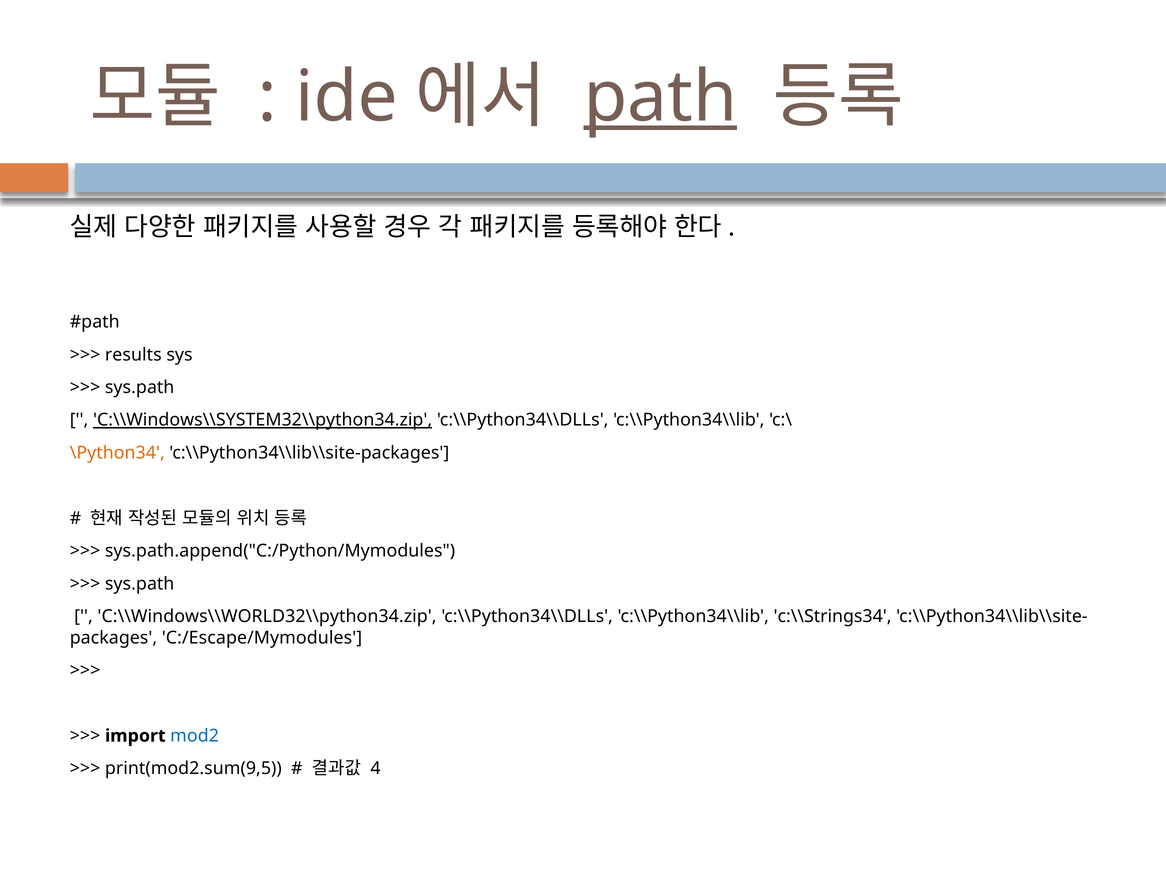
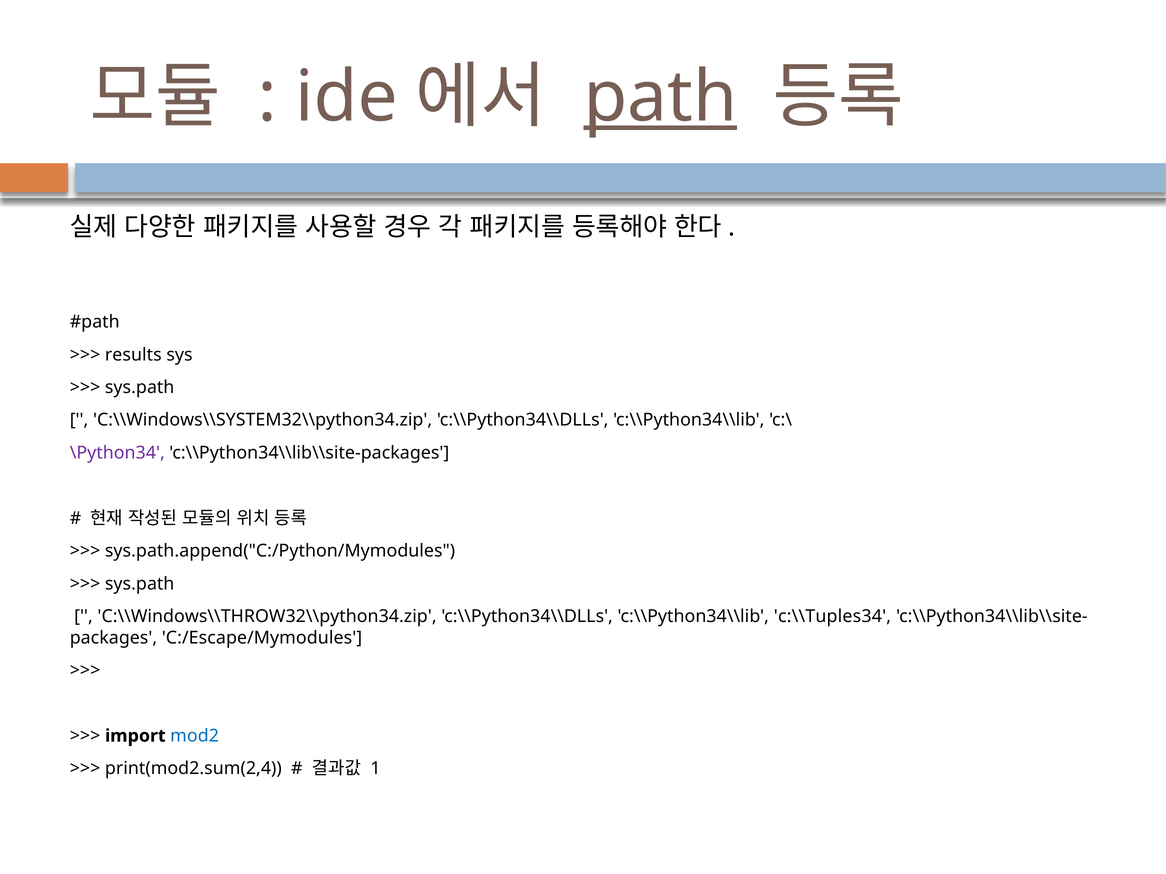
C:\\Windows\\SYSTEM32\\python34.zip underline: present -> none
\Python34 colour: orange -> purple
C:\\Windows\\WORLD32\\python34.zip: C:\\Windows\\WORLD32\\python34.zip -> C:\\Windows\\THROW32\\python34.zip
c:\\Strings34: c:\\Strings34 -> c:\\Tuples34
print(mod2.sum(9,5: print(mod2.sum(9,5 -> print(mod2.sum(2,4
4: 4 -> 1
